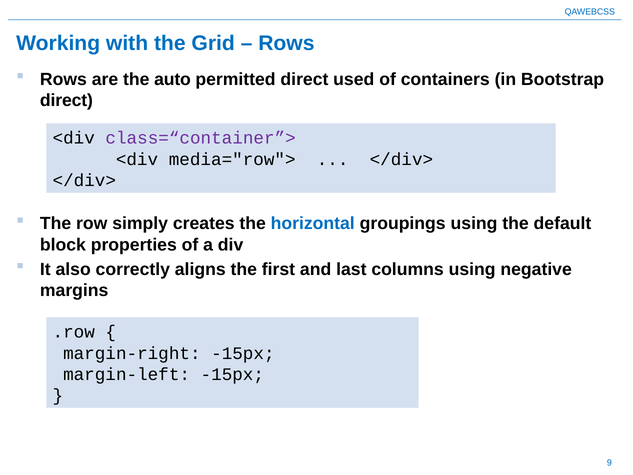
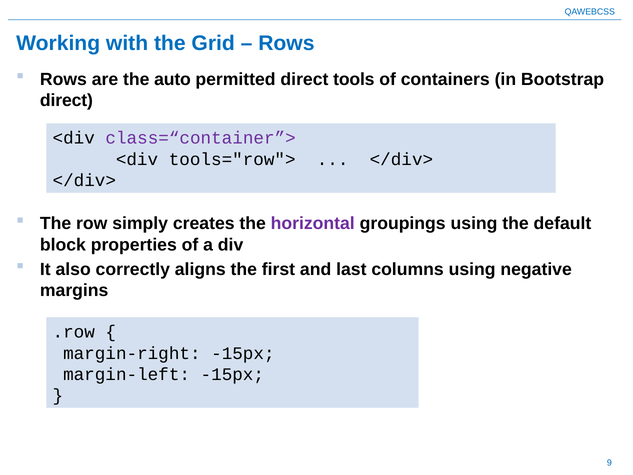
used: used -> tools
media="row">: media="row"> -> tools="row">
horizontal colour: blue -> purple
